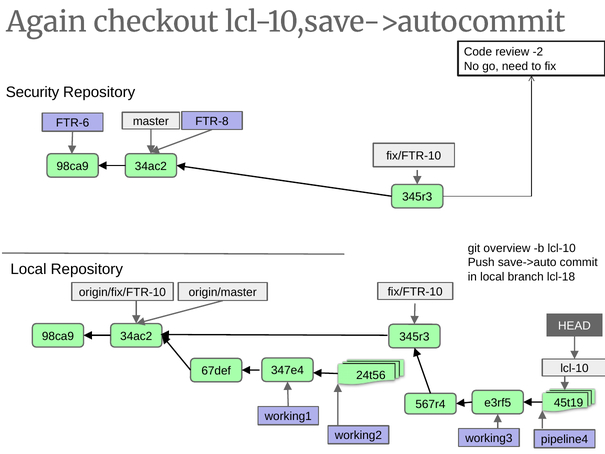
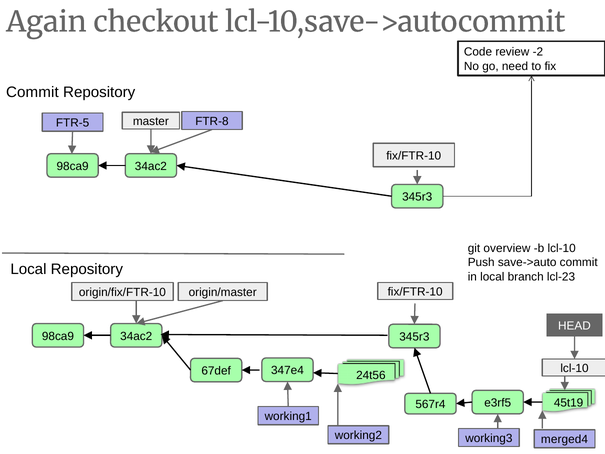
Security at (33, 92): Security -> Commit
FTR-6: FTR-6 -> FTR-5
lcl-18: lcl-18 -> lcl-23
pipeline4: pipeline4 -> merged4
